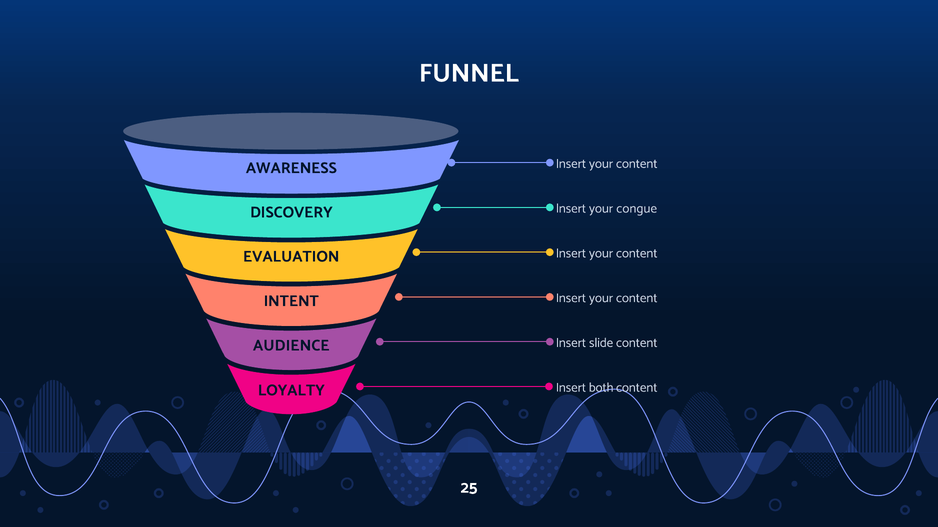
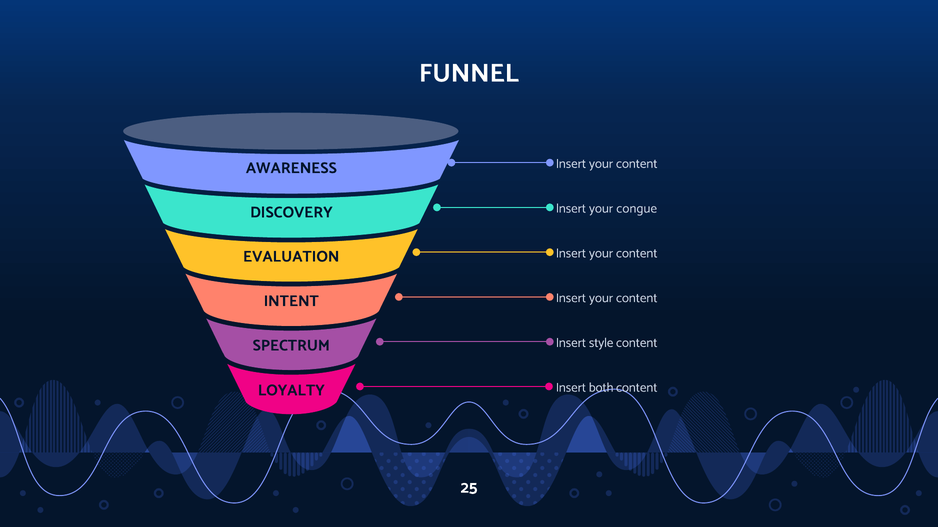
slide: slide -> style
AUDIENCE: AUDIENCE -> SPECTRUM
